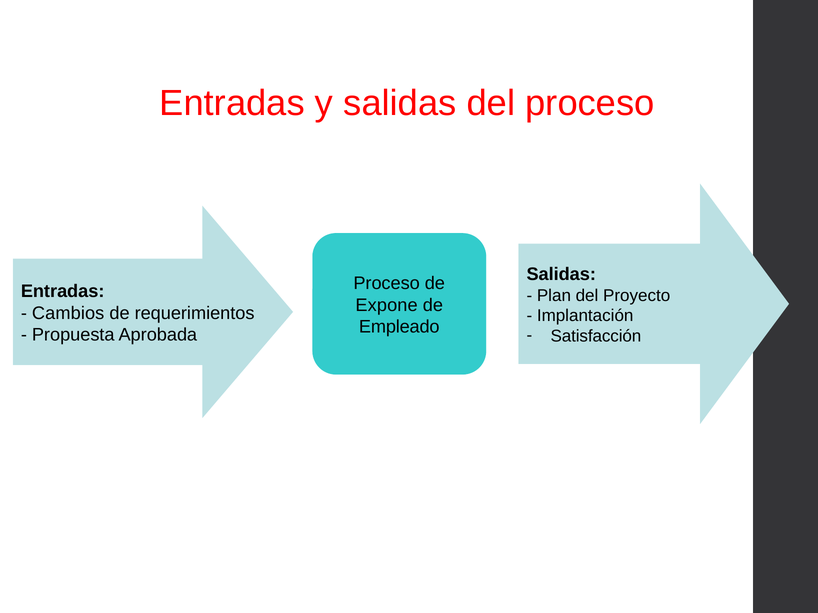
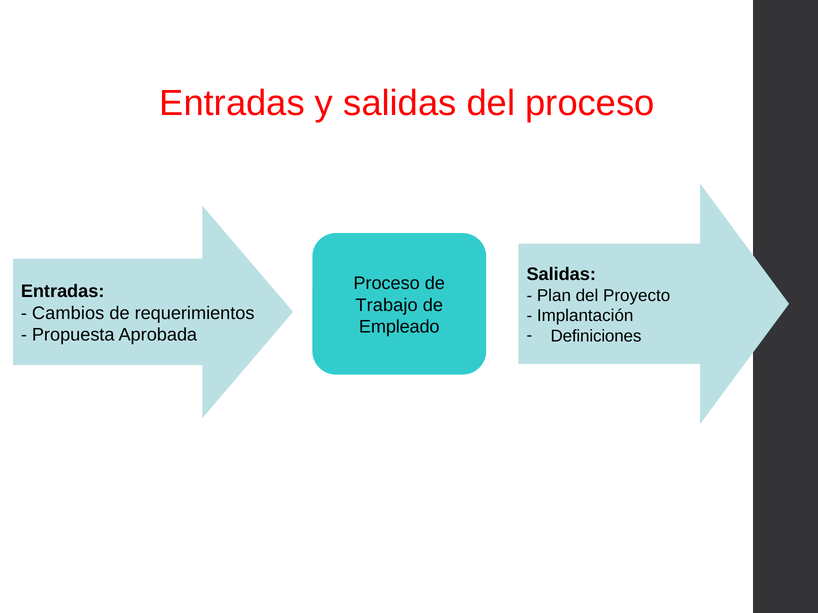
Expone: Expone -> Trabajo
Satisfacción: Satisfacción -> Definiciones
